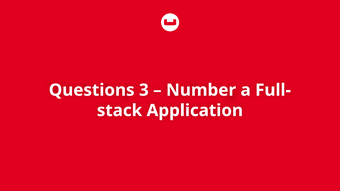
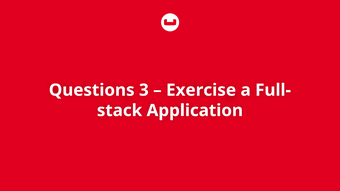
Number: Number -> Exercise
